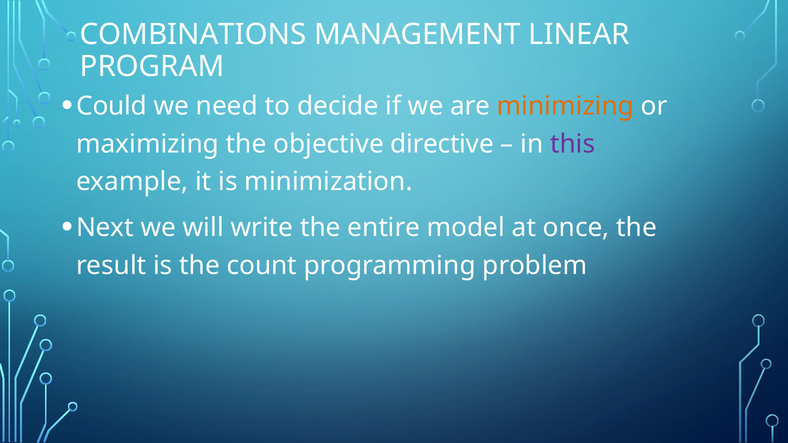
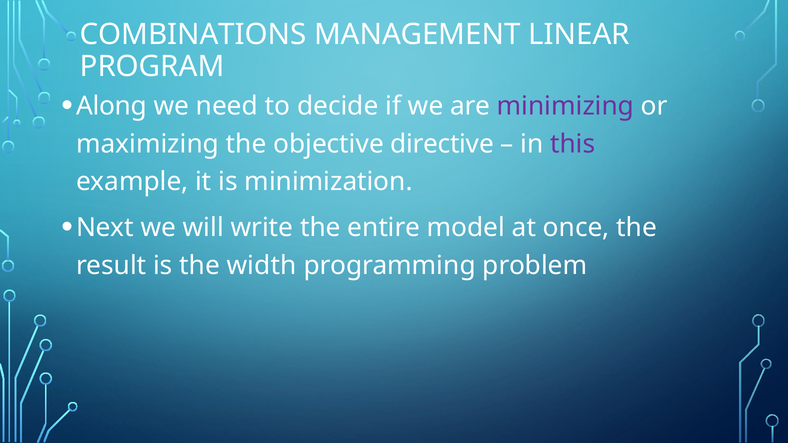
Could: Could -> Along
minimizing colour: orange -> purple
count: count -> width
